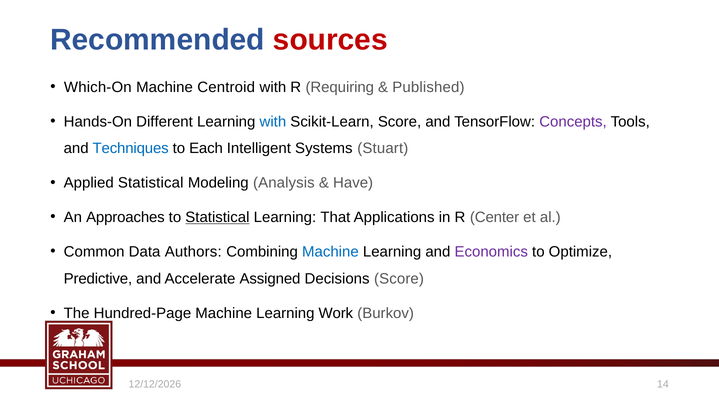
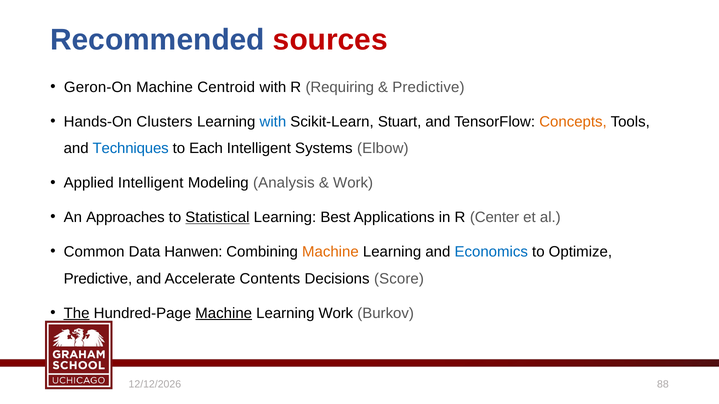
Which-On: Which-On -> Geron-On
Published at (428, 87): Published -> Predictive
Different: Different -> Clusters
Scikit-Learn Score: Score -> Stuart
Concepts colour: purple -> orange
Stuart: Stuart -> Elbow
Applied Statistical: Statistical -> Intelligent
Have at (353, 183): Have -> Work
That: That -> Best
Authors: Authors -> Hanwen
Machine at (330, 252) colour: blue -> orange
Economics colour: purple -> blue
Assigned: Assigned -> Contents
The underline: none -> present
Machine at (224, 313) underline: none -> present
14: 14 -> 88
